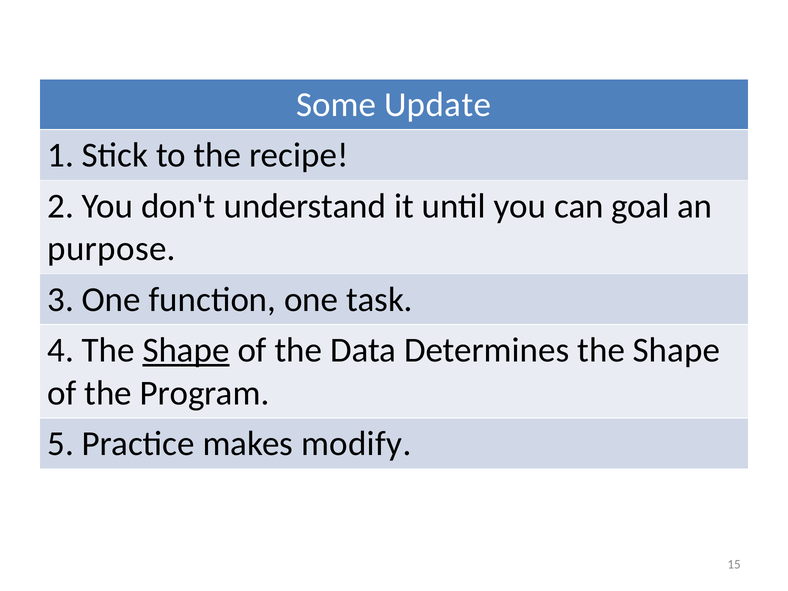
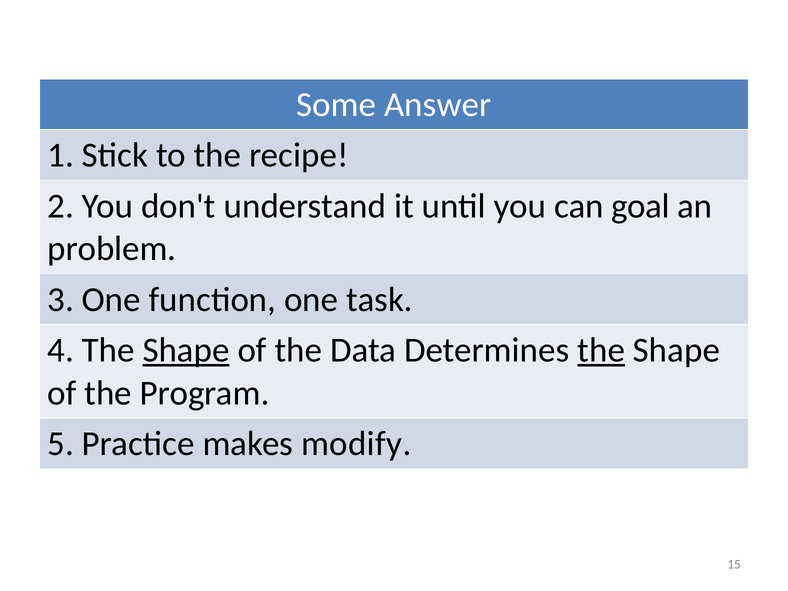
Update: Update -> Answer
purpose: purpose -> problem
the at (601, 350) underline: none -> present
